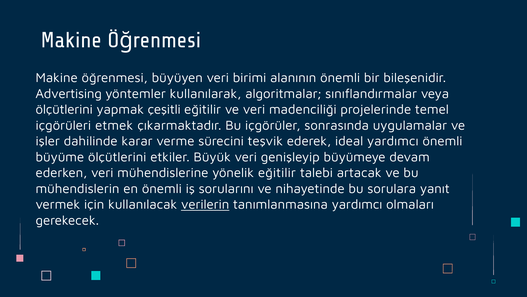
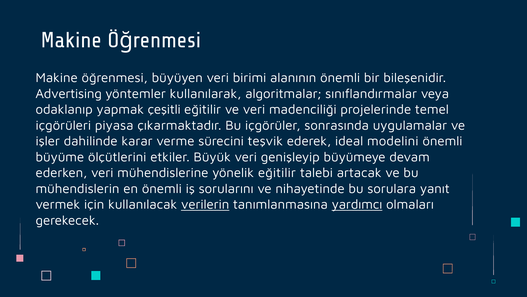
ölçütlerini at (64, 109): ölçütlerini -> odaklanıp
etmek: etmek -> piyasa
ideal yardımcı: yardımcı -> modelini
yardımcı at (357, 204) underline: none -> present
